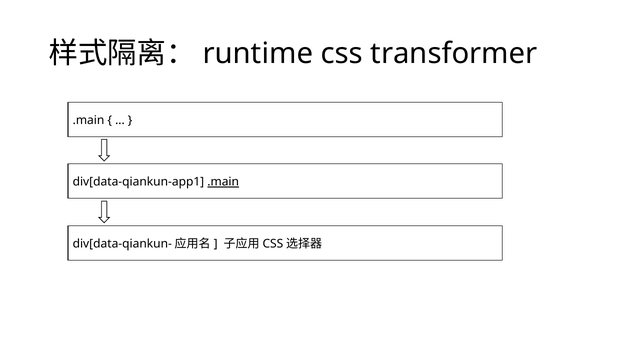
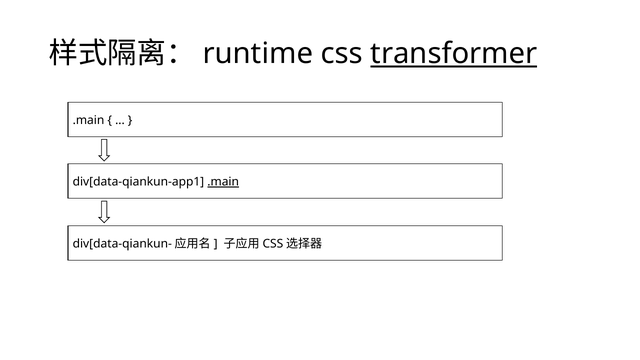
transformer underline: none -> present
